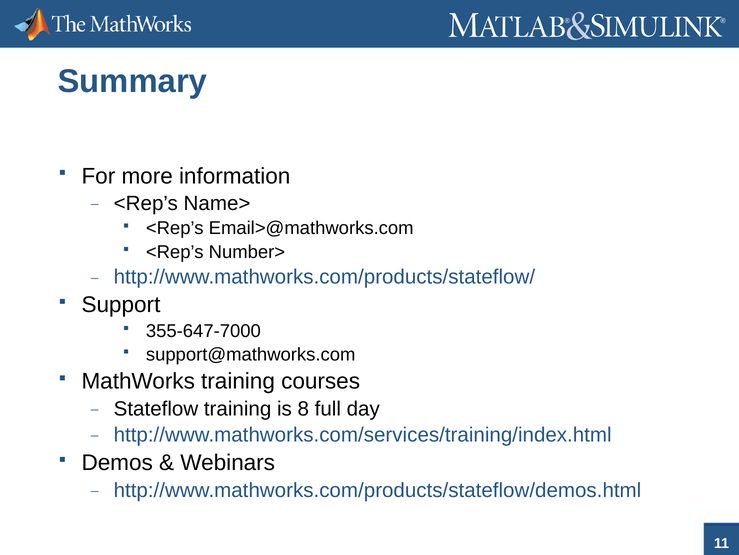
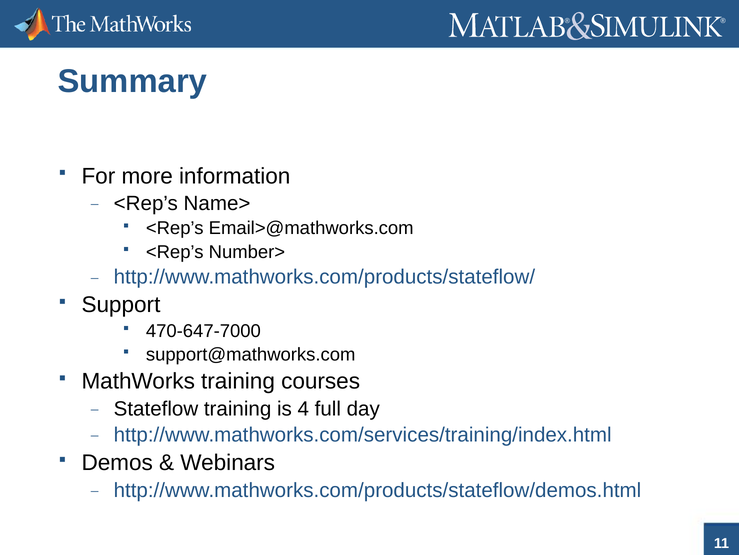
355-647-7000: 355-647-7000 -> 470-647-7000
8: 8 -> 4
